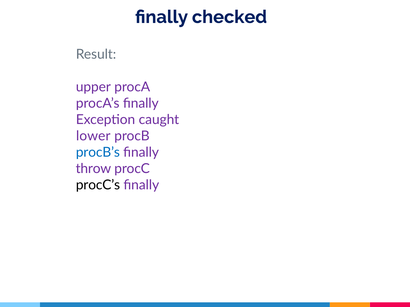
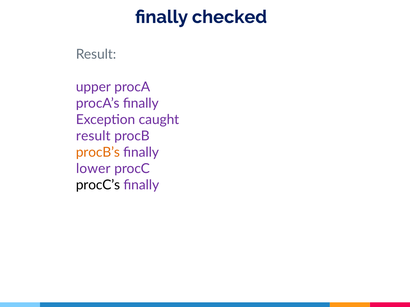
lower at (93, 136): lower -> result
procB’s colour: blue -> orange
throw: throw -> lower
